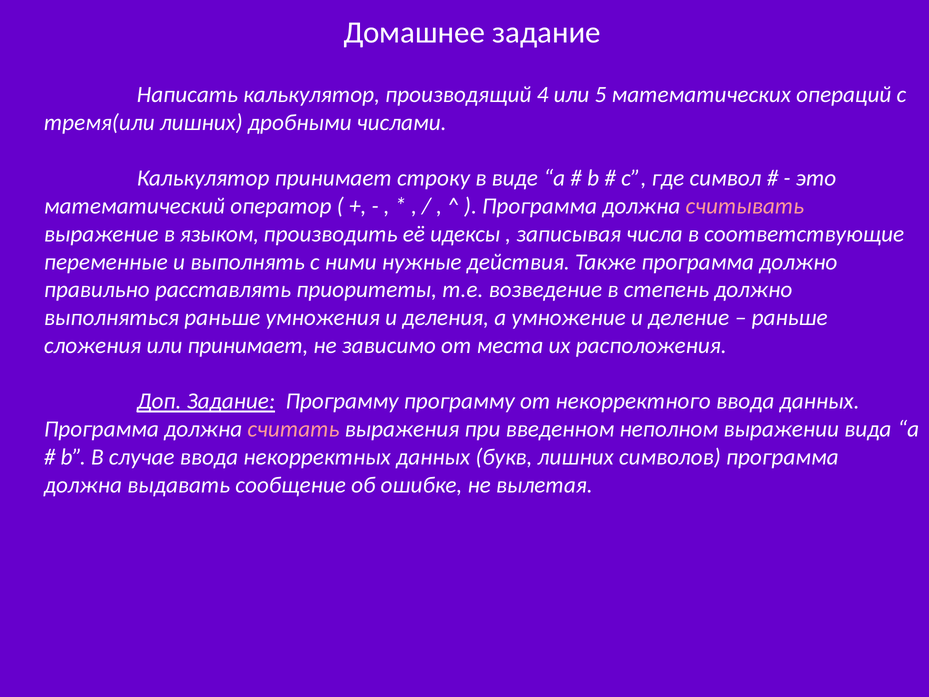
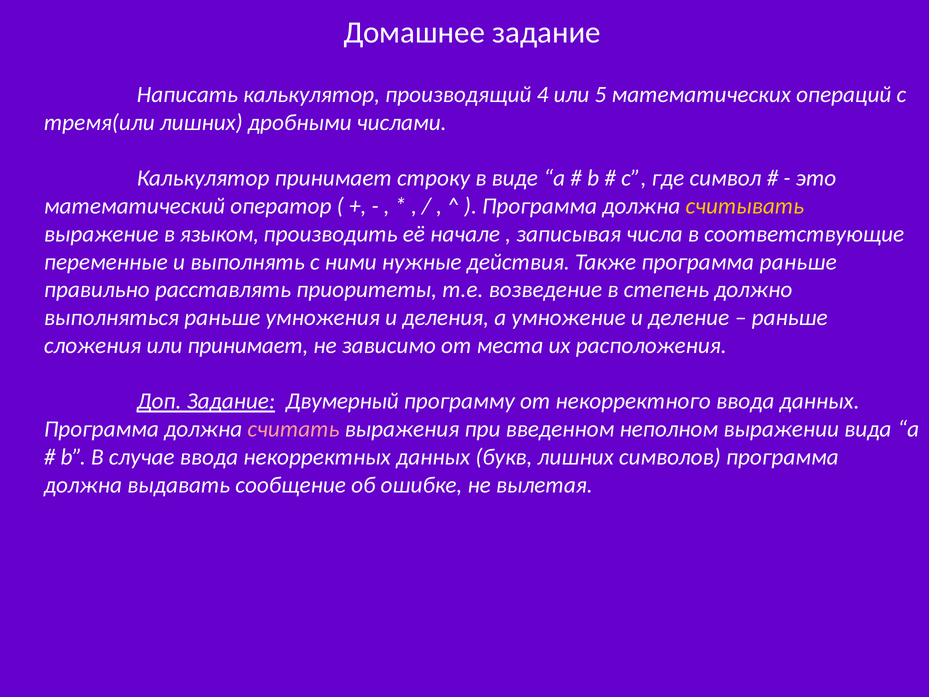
считывать colour: pink -> yellow
идексы: идексы -> начале
программа должно: должно -> раньше
Задание Программу: Программу -> Двумерный
